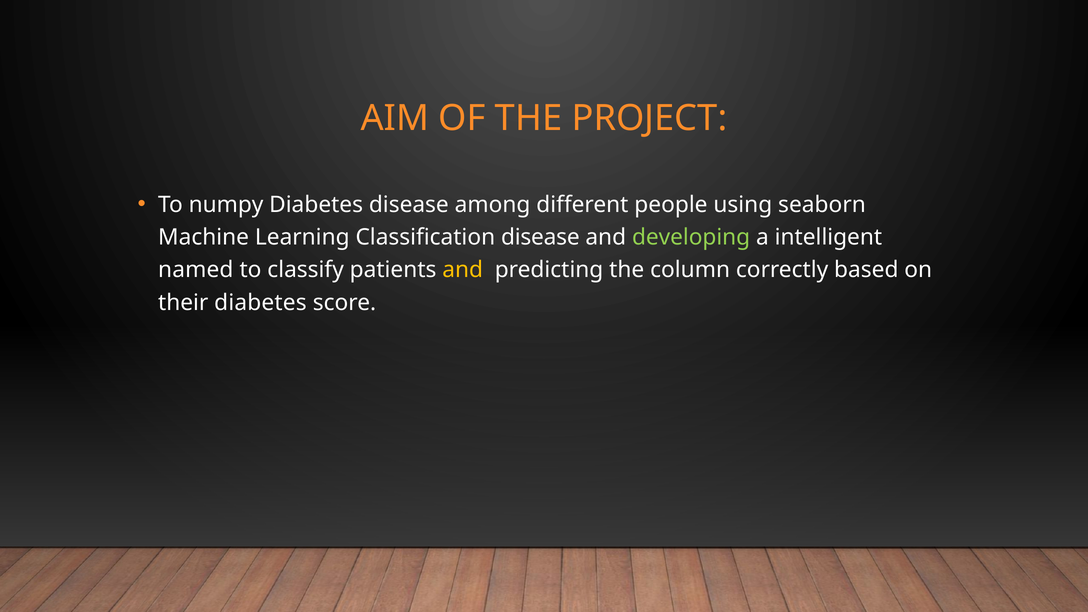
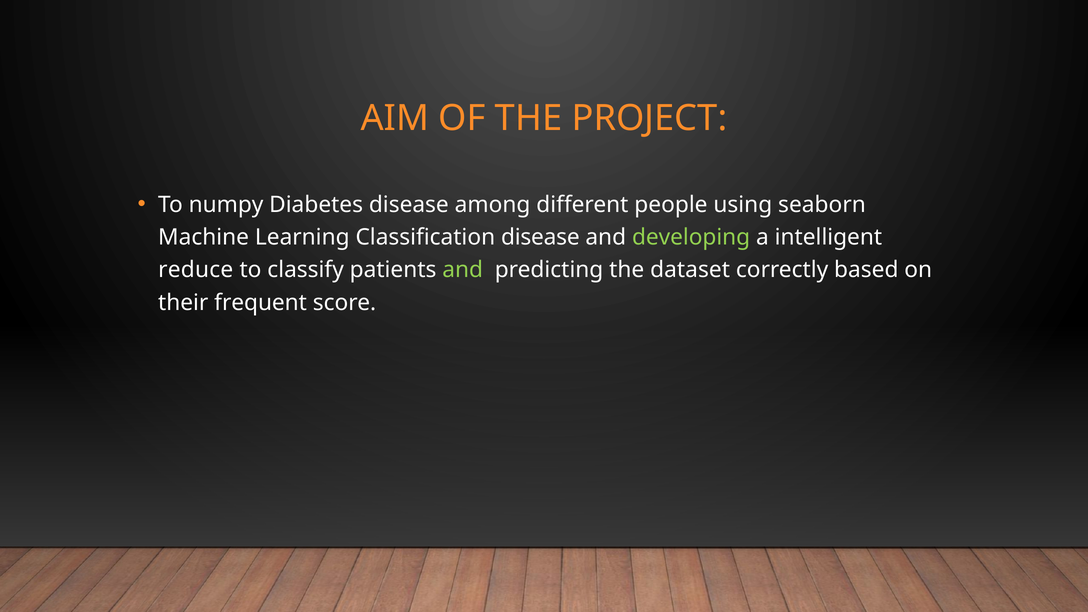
named: named -> reduce
and at (463, 270) colour: yellow -> light green
column: column -> dataset
their diabetes: diabetes -> frequent
